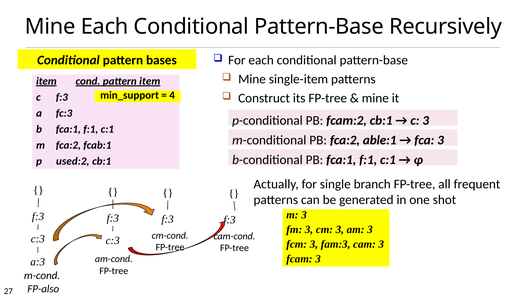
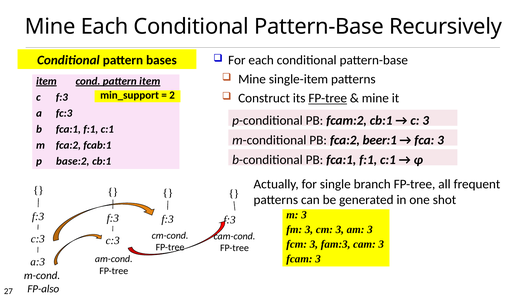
4: 4 -> 2
FP-tree at (328, 98) underline: none -> present
able:1: able:1 -> beer:1
used:2: used:2 -> base:2
